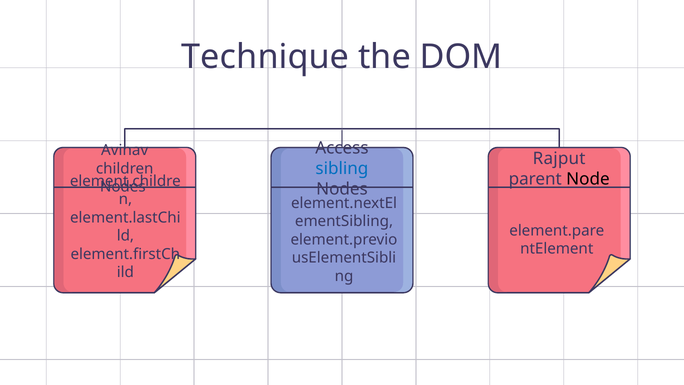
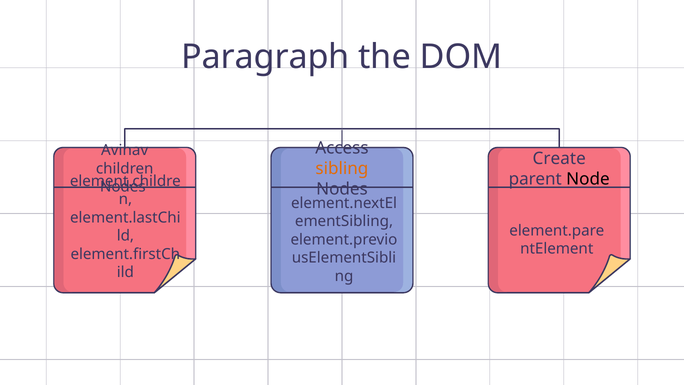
Technique: Technique -> Paragraph
Rajput: Rajput -> Create
sibling colour: blue -> orange
